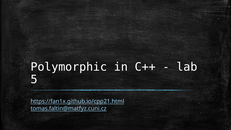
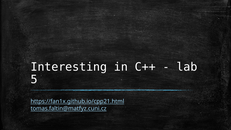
Polymorphic: Polymorphic -> Interesting
